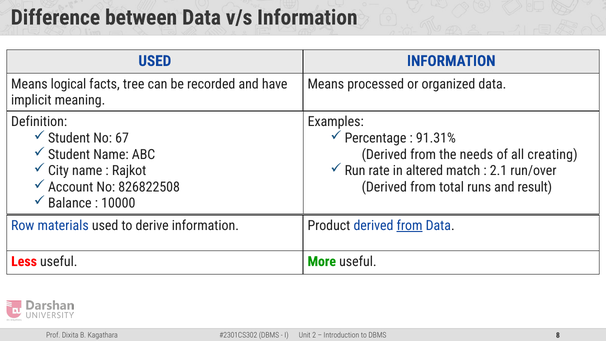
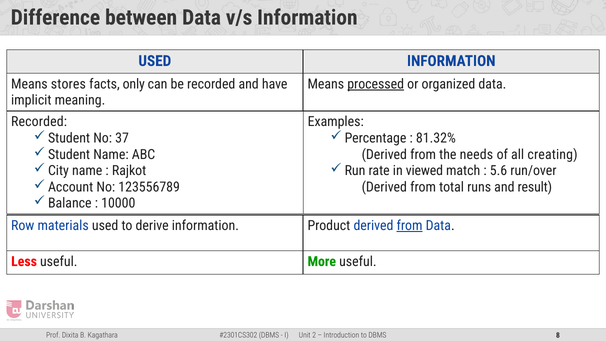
logical: logical -> stores
tree: tree -> only
processed underline: none -> present
Definition at (39, 122): Definition -> Recorded
67: 67 -> 37
91.31%: 91.31% -> 81.32%
altered: altered -> viewed
2.1: 2.1 -> 5.6
826822508: 826822508 -> 123556789
